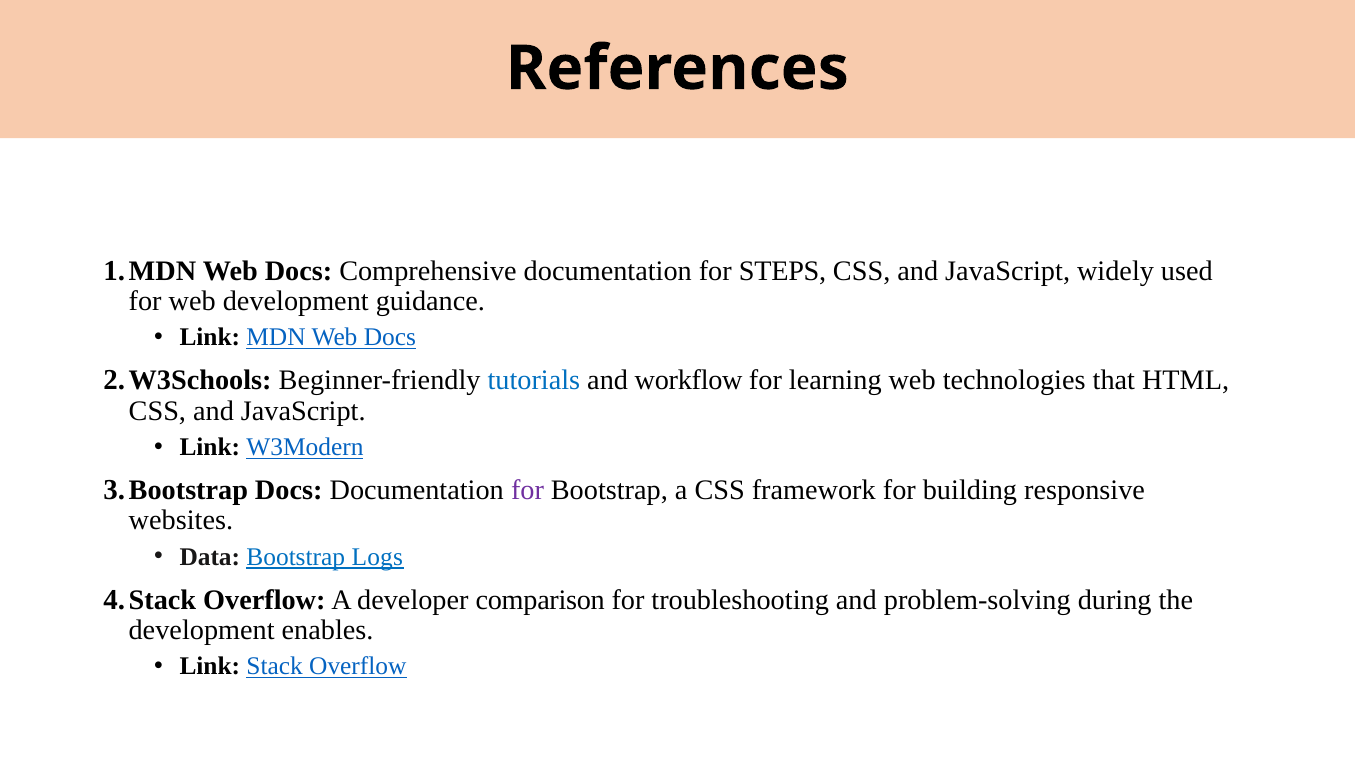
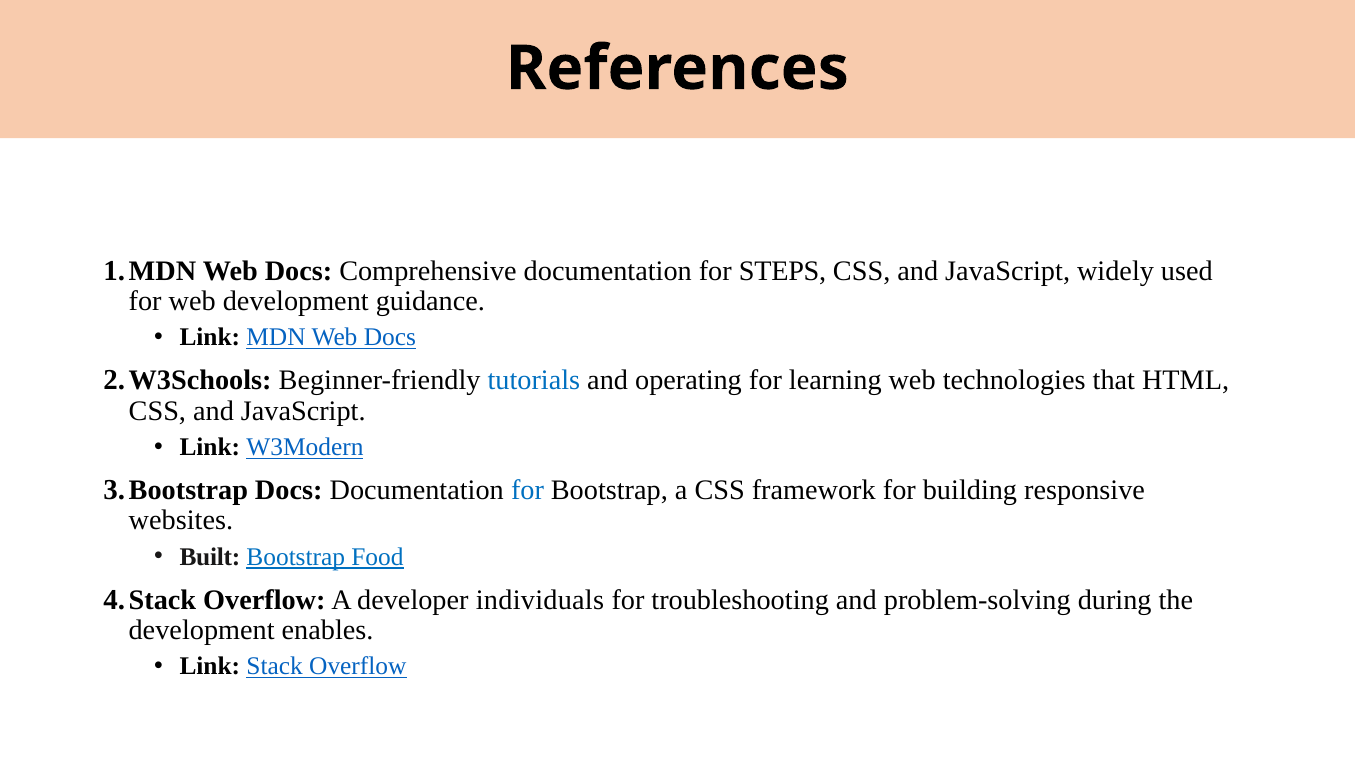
workflow: workflow -> operating
for at (527, 490) colour: purple -> blue
Data: Data -> Built
Logs: Logs -> Food
comparison: comparison -> individuals
